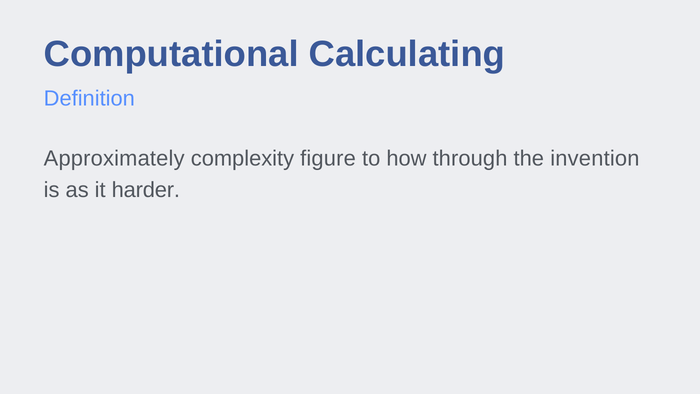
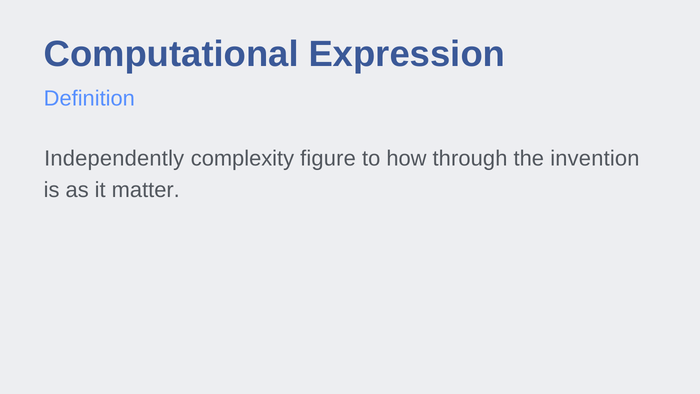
Calculating: Calculating -> Expression
Approximately: Approximately -> Independently
harder: harder -> matter
